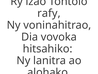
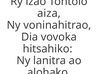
rafy: rafy -> aiza
